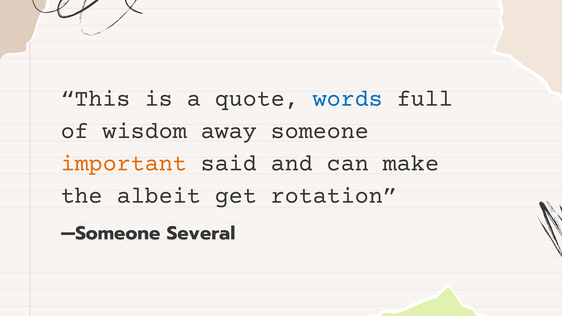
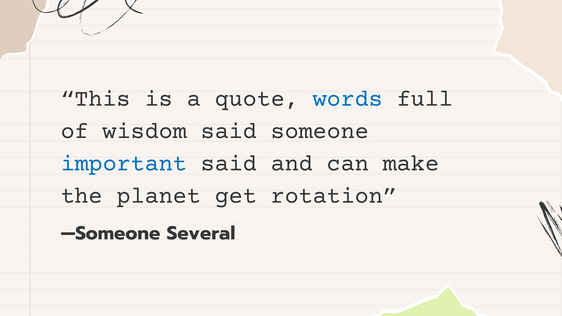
wisdom away: away -> said
important colour: orange -> blue
albeit: albeit -> planet
